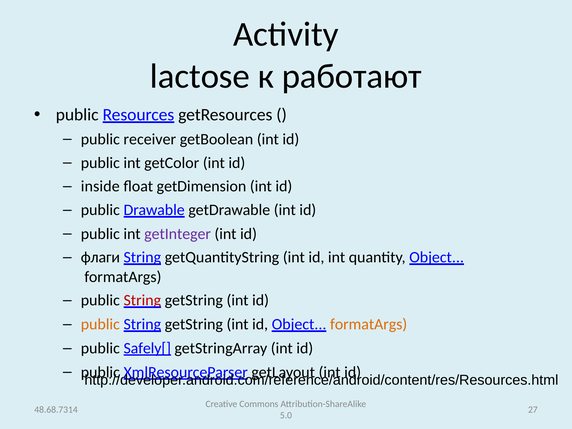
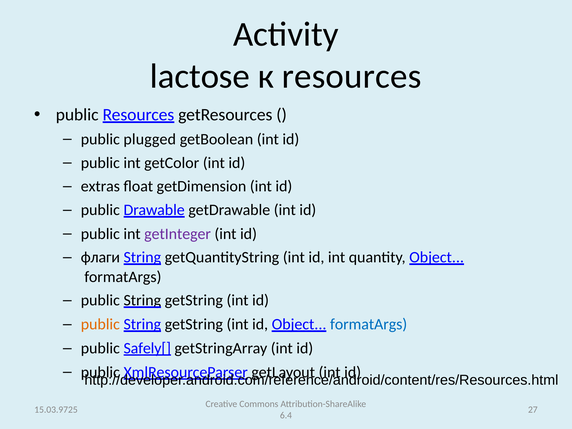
к работают: работают -> resources
receiver: receiver -> plugged
inside: inside -> extras
String at (142, 300) colour: red -> black
formatArgs at (369, 324) colour: orange -> blue
48.68.7314: 48.68.7314 -> 15.03.9725
5.0: 5.0 -> 6.4
